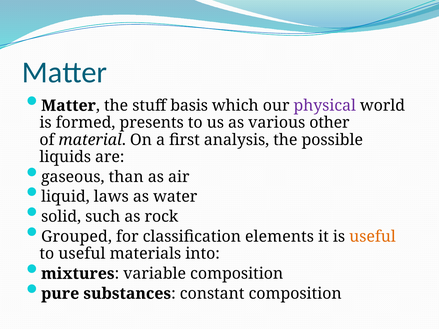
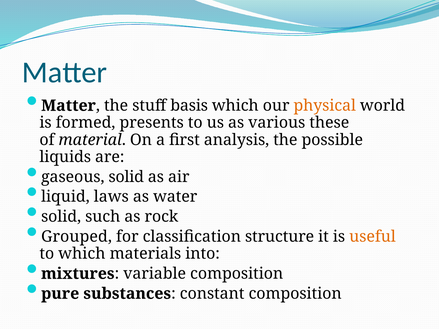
physical colour: purple -> orange
other: other -> these
gaseous than: than -> solid
elements: elements -> structure
to useful: useful -> which
